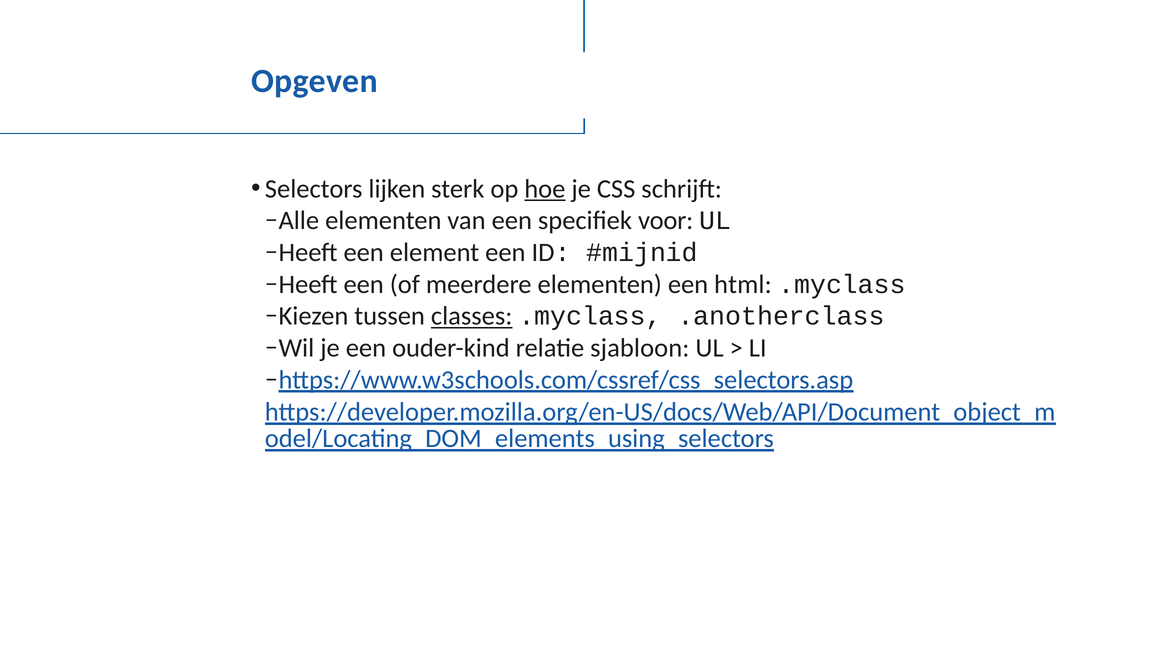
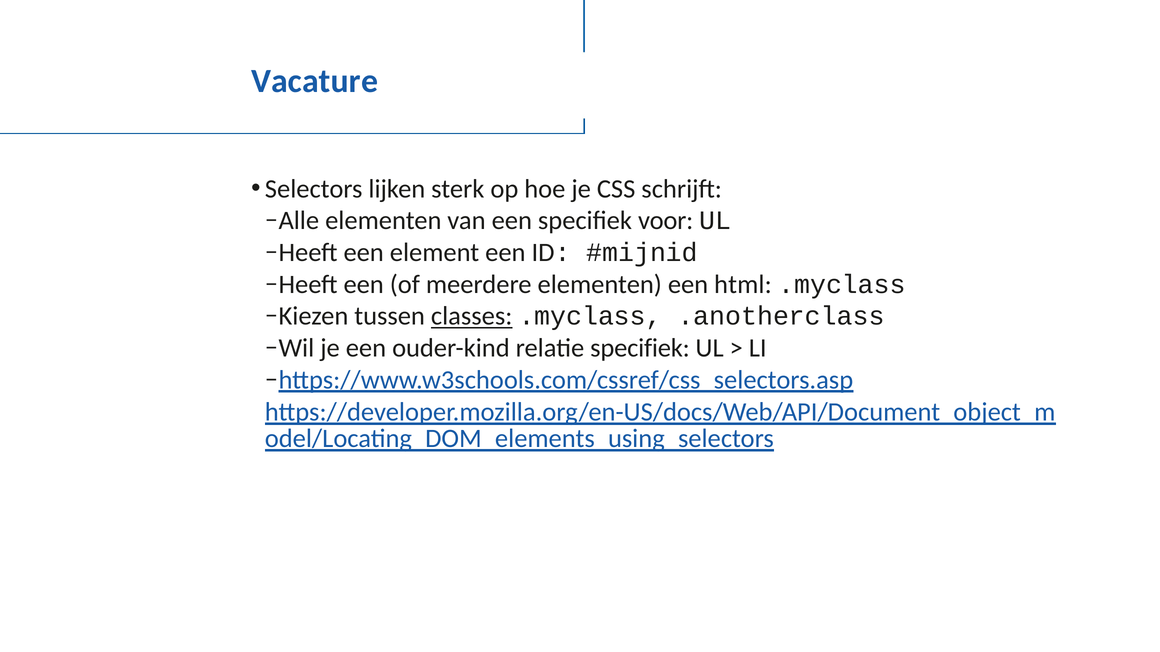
Opgeven: Opgeven -> Vacature
hoe underline: present -> none
relatie sjabloon: sjabloon -> specifiek
